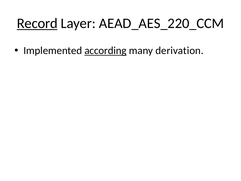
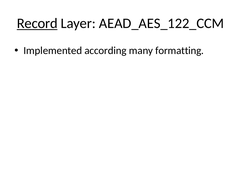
AEAD_AES_220_CCM: AEAD_AES_220_CCM -> AEAD_AES_122_CCM
according underline: present -> none
derivation: derivation -> formatting
